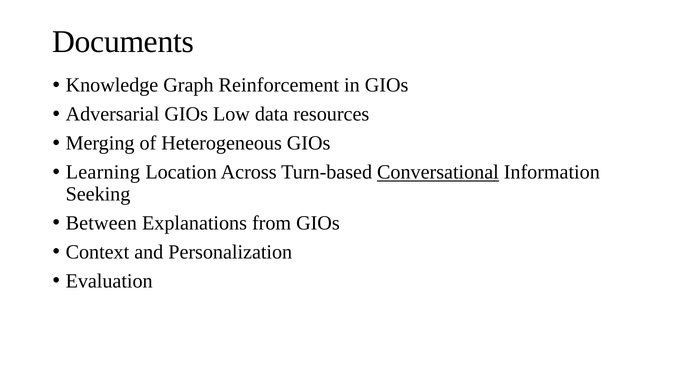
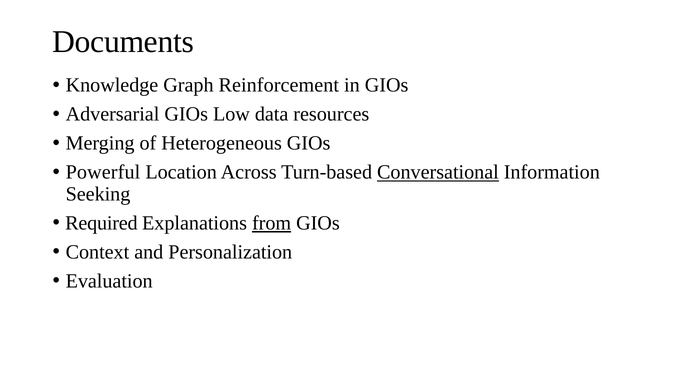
Learning: Learning -> Powerful
Between: Between -> Required
from underline: none -> present
